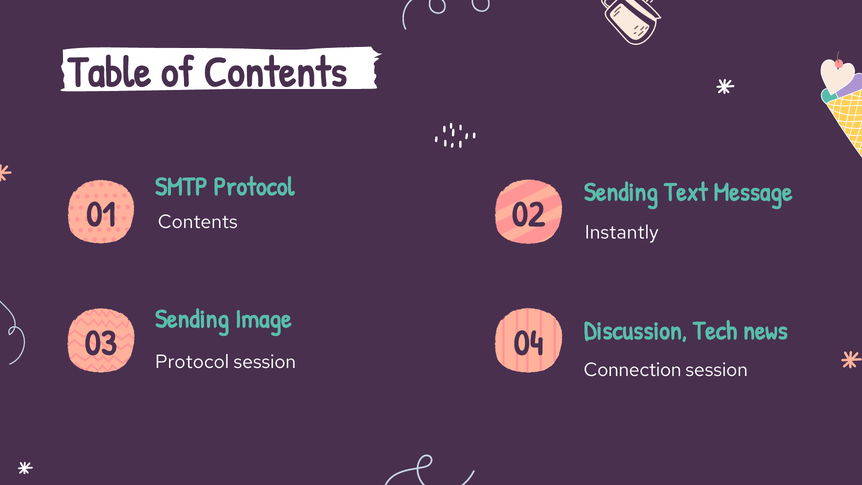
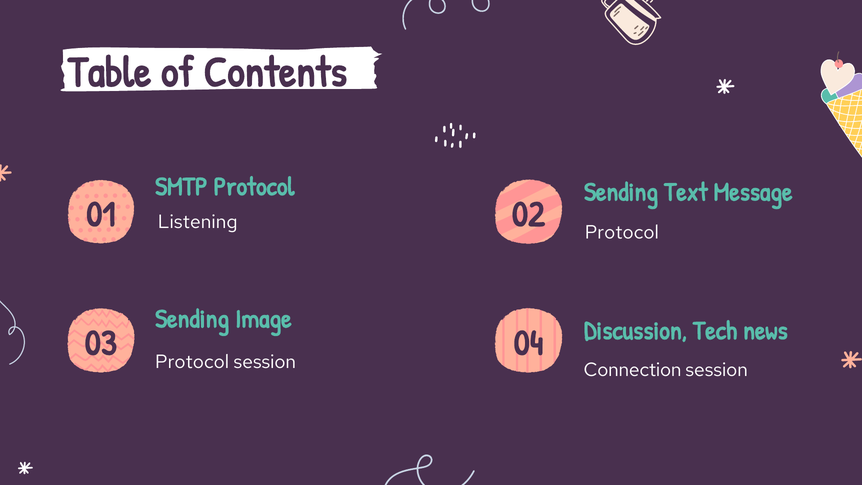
Contents at (198, 222): Contents -> Listening
Instantly at (622, 232): Instantly -> Protocol
